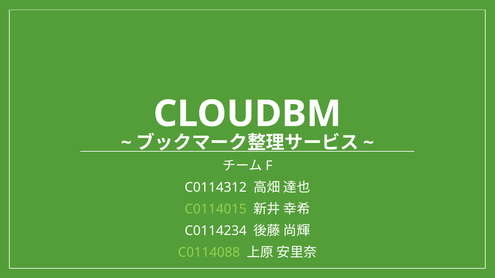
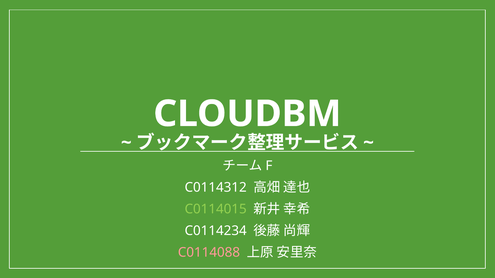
C0114088 colour: light green -> pink
